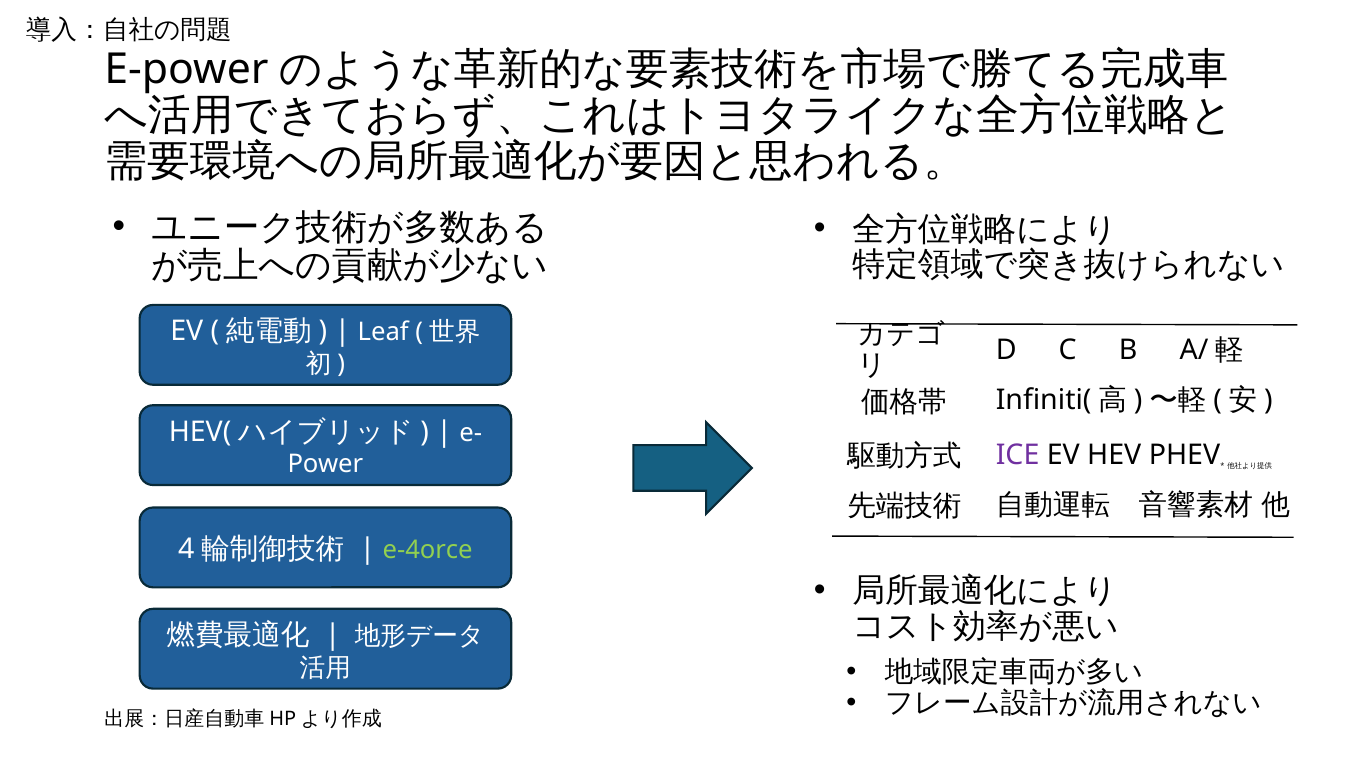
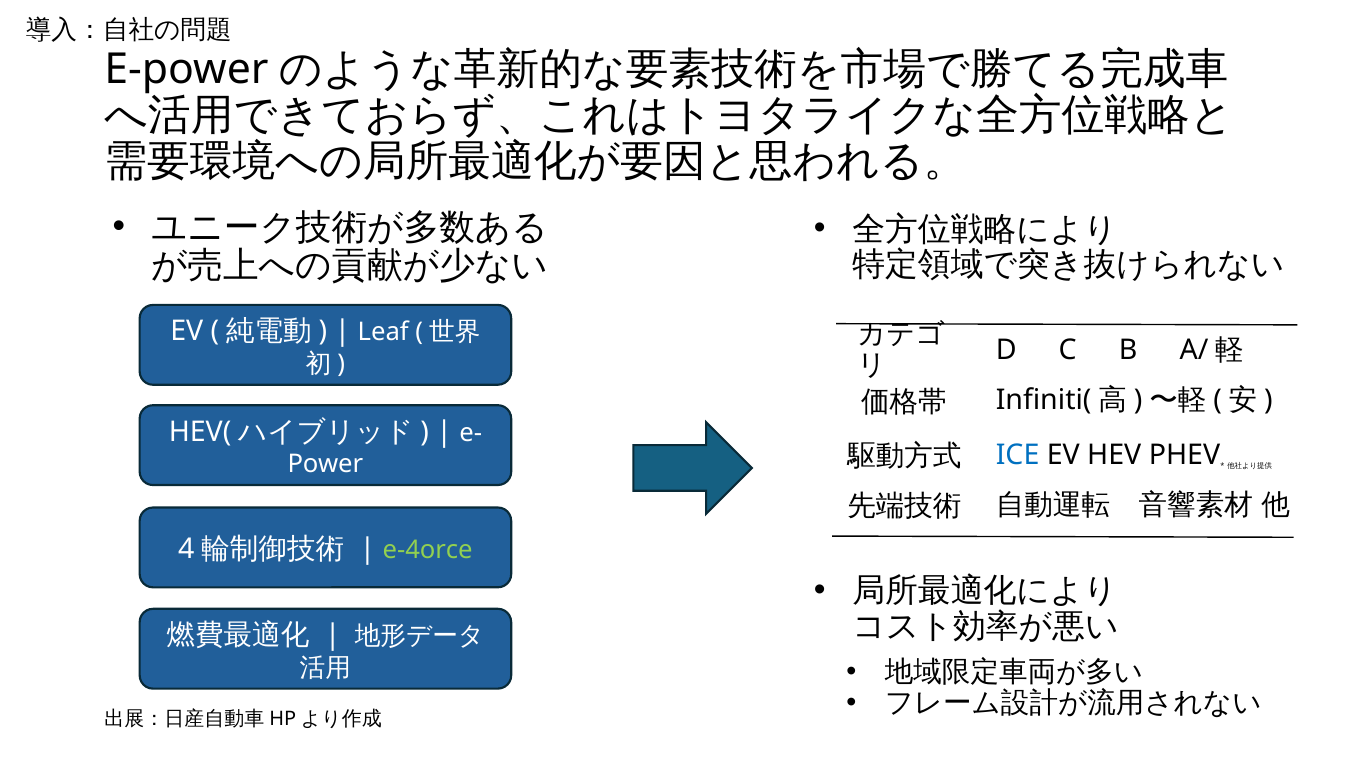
ICE colour: purple -> blue
